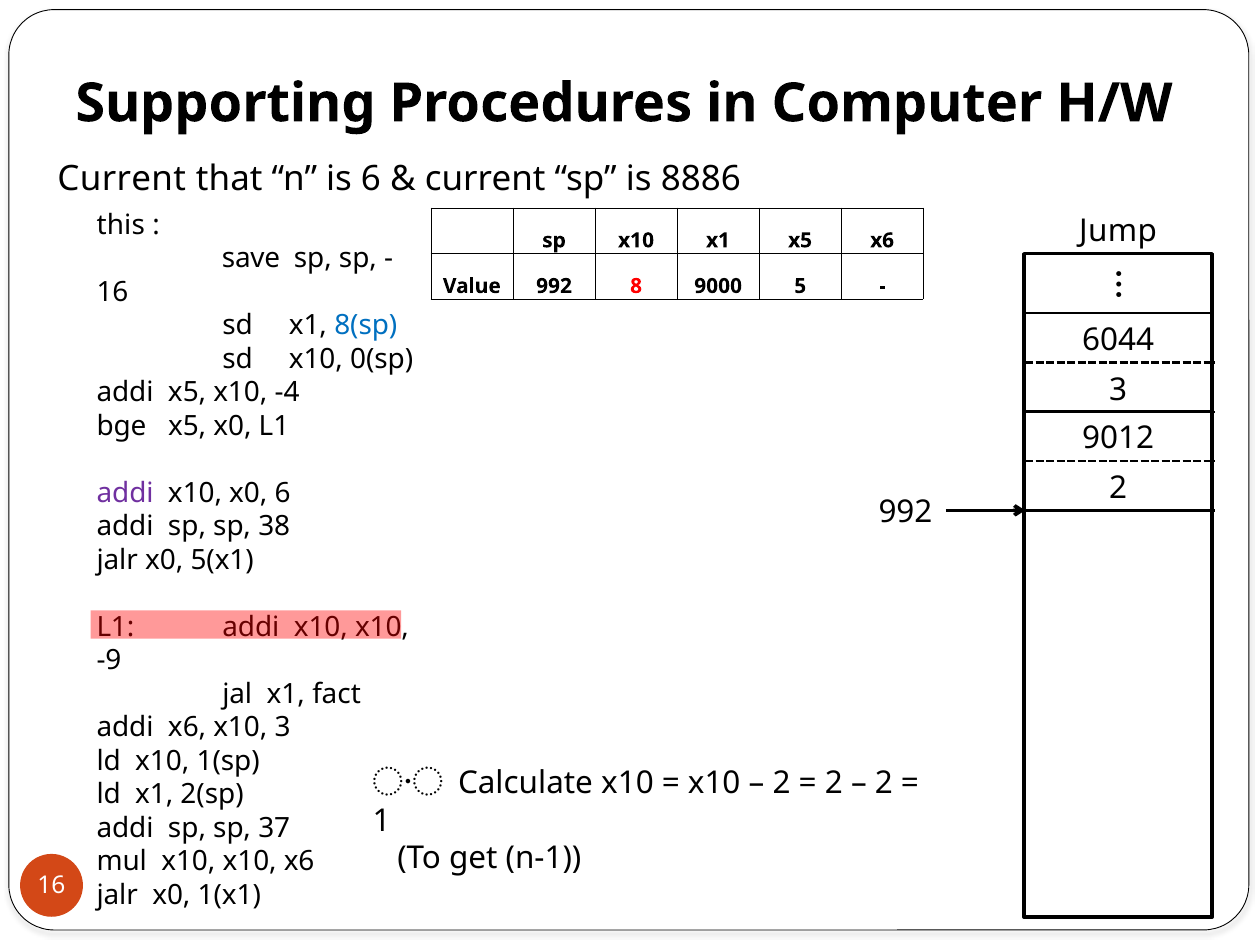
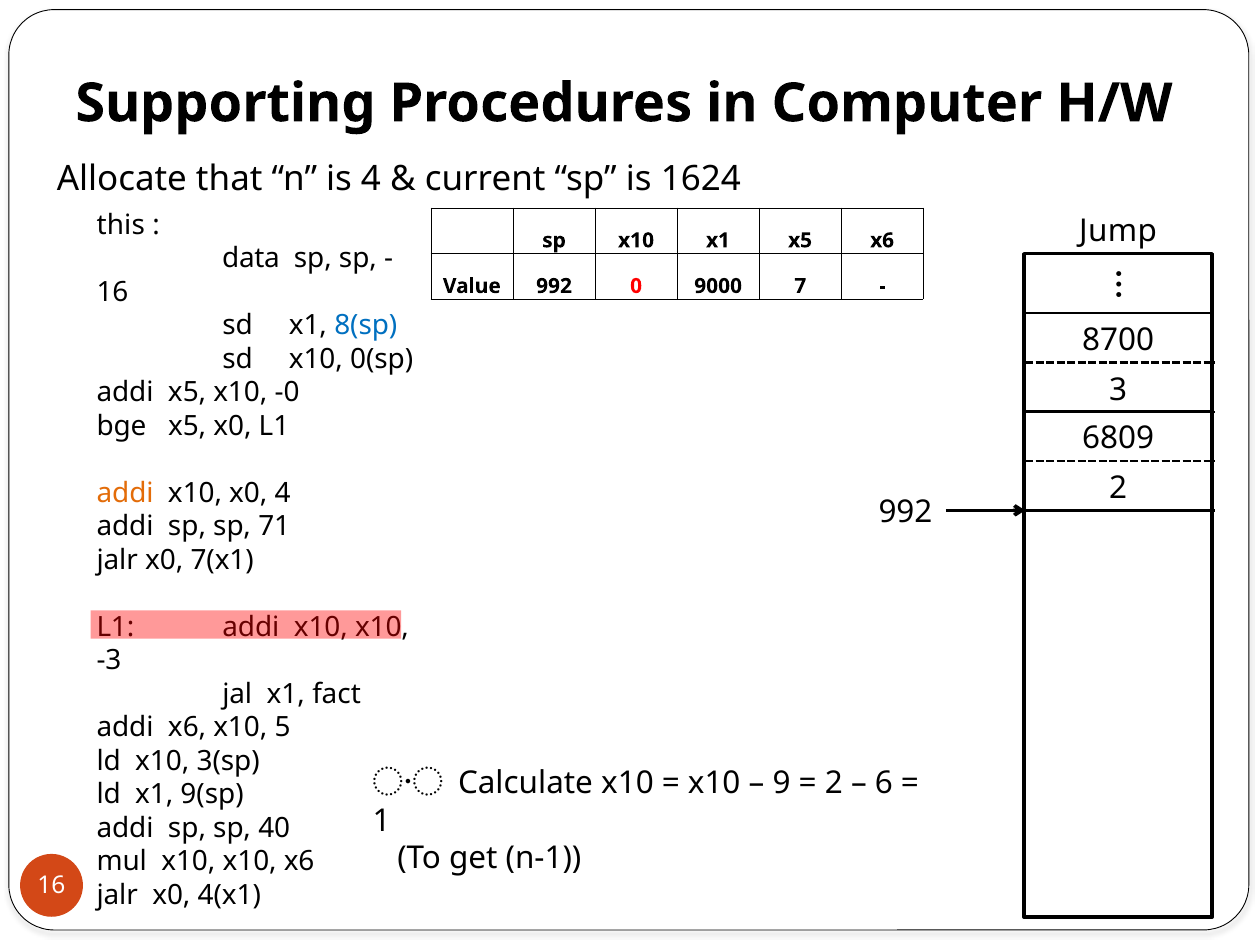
Current at (122, 179): Current -> Allocate
is 6: 6 -> 4
8886: 8886 -> 1624
save: save -> data
8: 8 -> 0
5: 5 -> 7
6044: 6044 -> 8700
-4: -4 -> -0
9012: 9012 -> 6809
addi at (125, 493) colour: purple -> orange
x0 6: 6 -> 4
38: 38 -> 71
5(x1: 5(x1 -> 7(x1
-9: -9 -> -3
x10 3: 3 -> 5
1(sp: 1(sp -> 3(sp
2 at (782, 783): 2 -> 9
2 at (884, 783): 2 -> 6
2(sp: 2(sp -> 9(sp
37: 37 -> 40
1(x1: 1(x1 -> 4(x1
